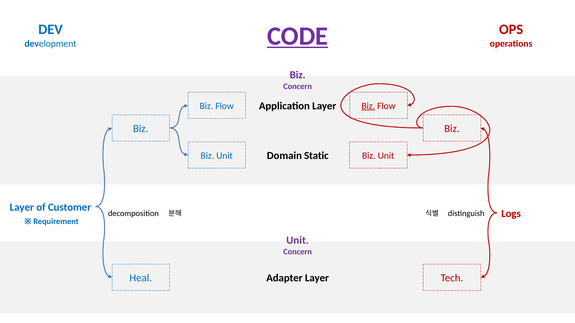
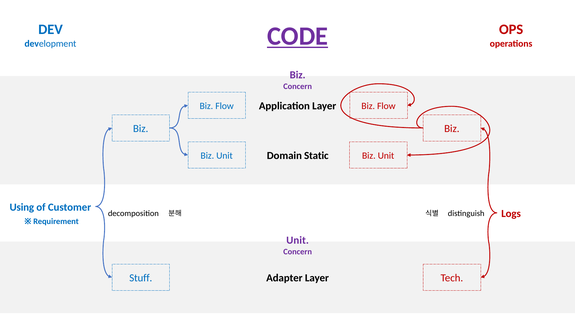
Biz at (368, 106) underline: present -> none
Layer at (22, 208): Layer -> Using
Heal: Heal -> Stuff
